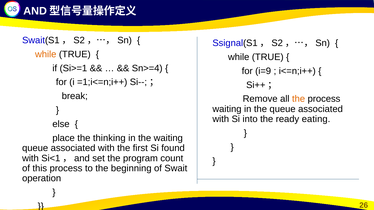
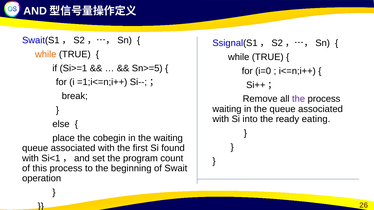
Sn>=4: Sn>=4 -> Sn>=5
i=9: i=9 -> i=0
the at (299, 99) colour: orange -> purple
thinking: thinking -> cobegin
